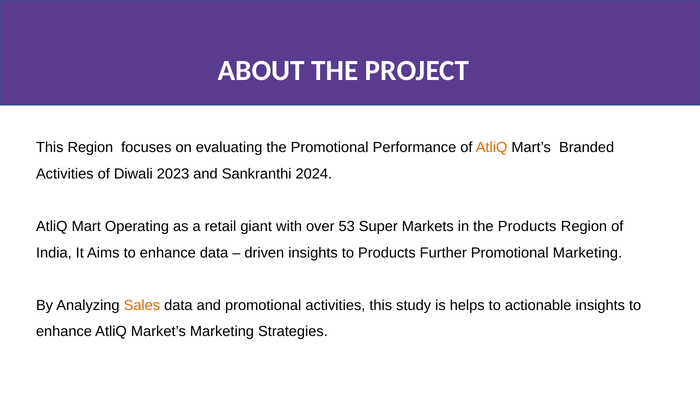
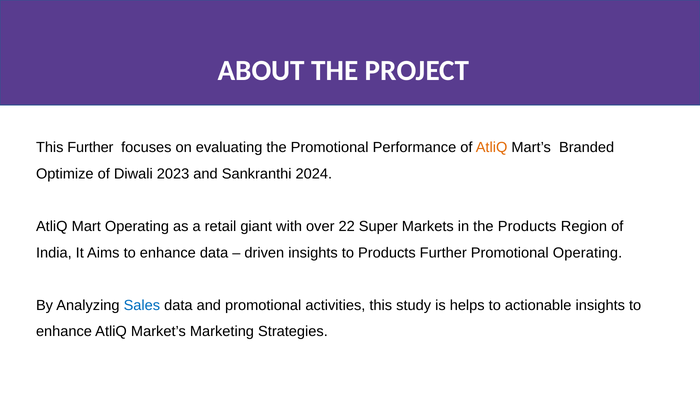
This Region: Region -> Further
Activities at (65, 174): Activities -> Optimize
53: 53 -> 22
Promotional Marketing: Marketing -> Operating
Sales colour: orange -> blue
